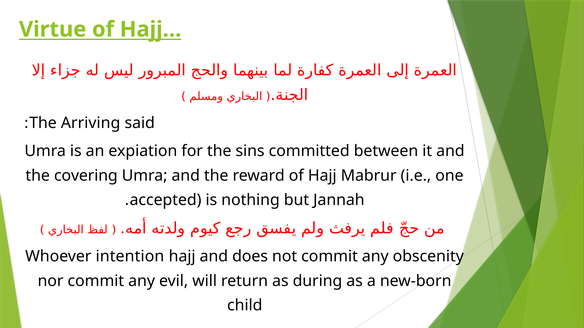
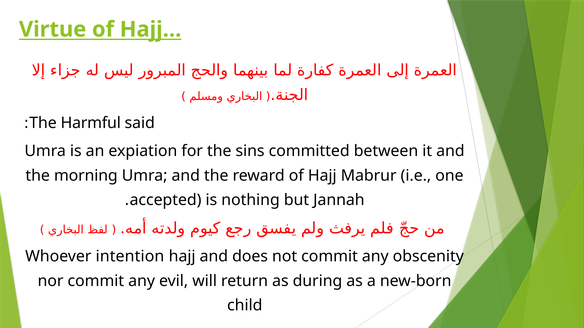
Arriving: Arriving -> Harmful
covering: covering -> morning
